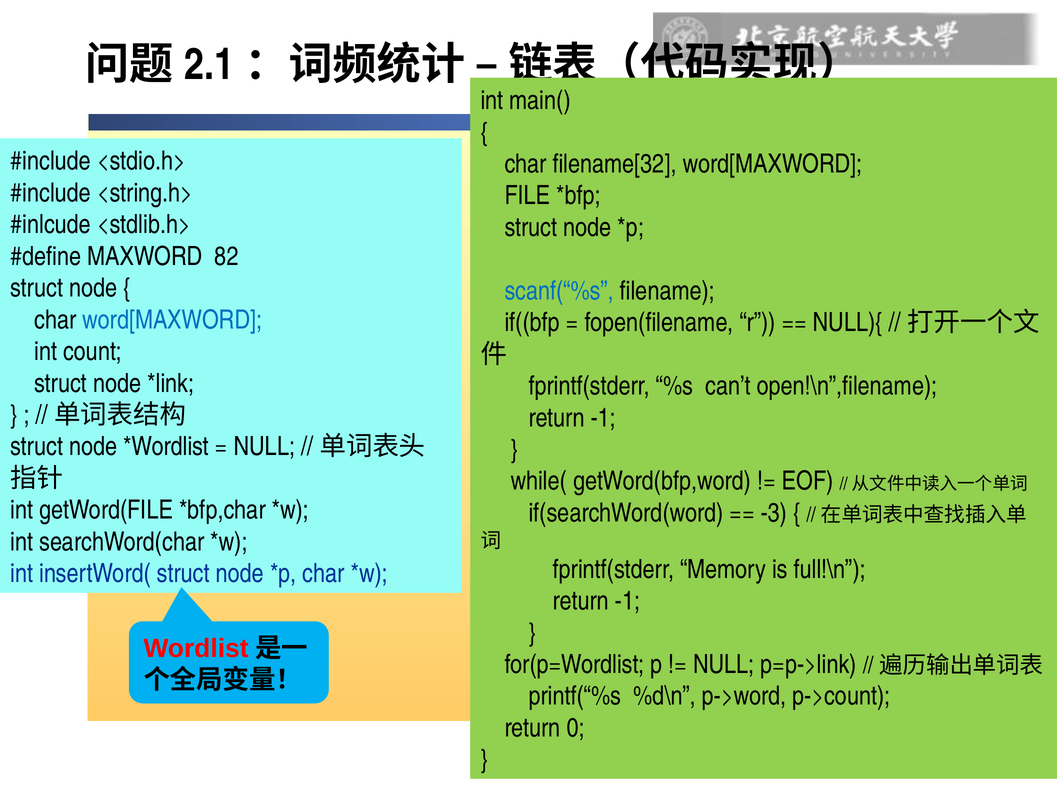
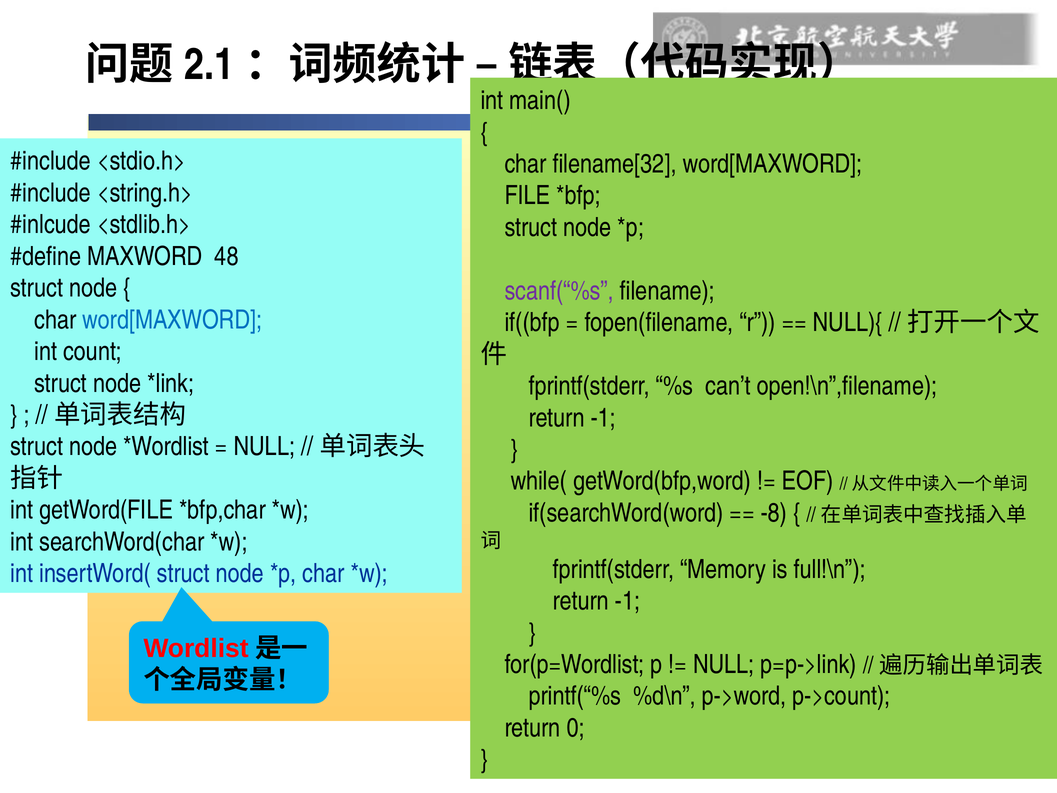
82: 82 -> 48
scanf(“%s colour: blue -> purple
-3: -3 -> -8
